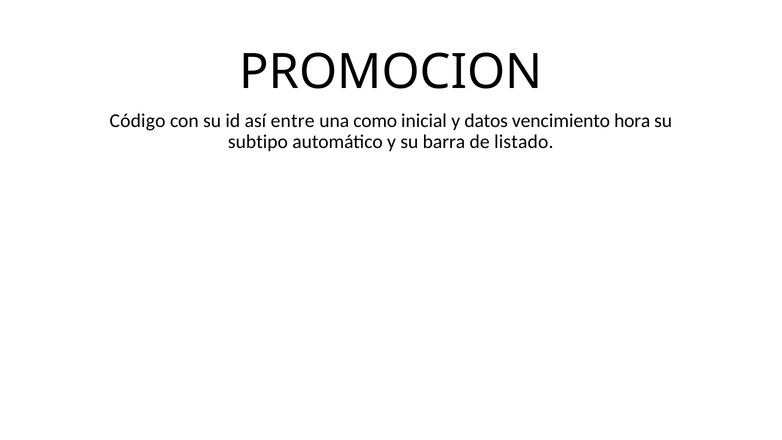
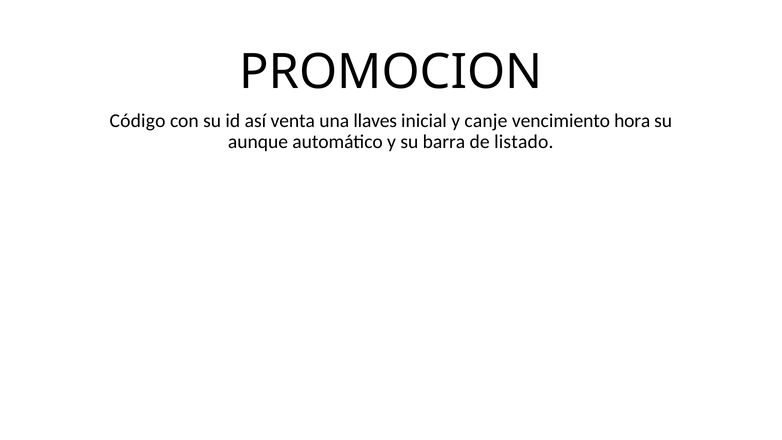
entre: entre -> venta
como: como -> llaves
datos: datos -> canje
subtipo: subtipo -> aunque
